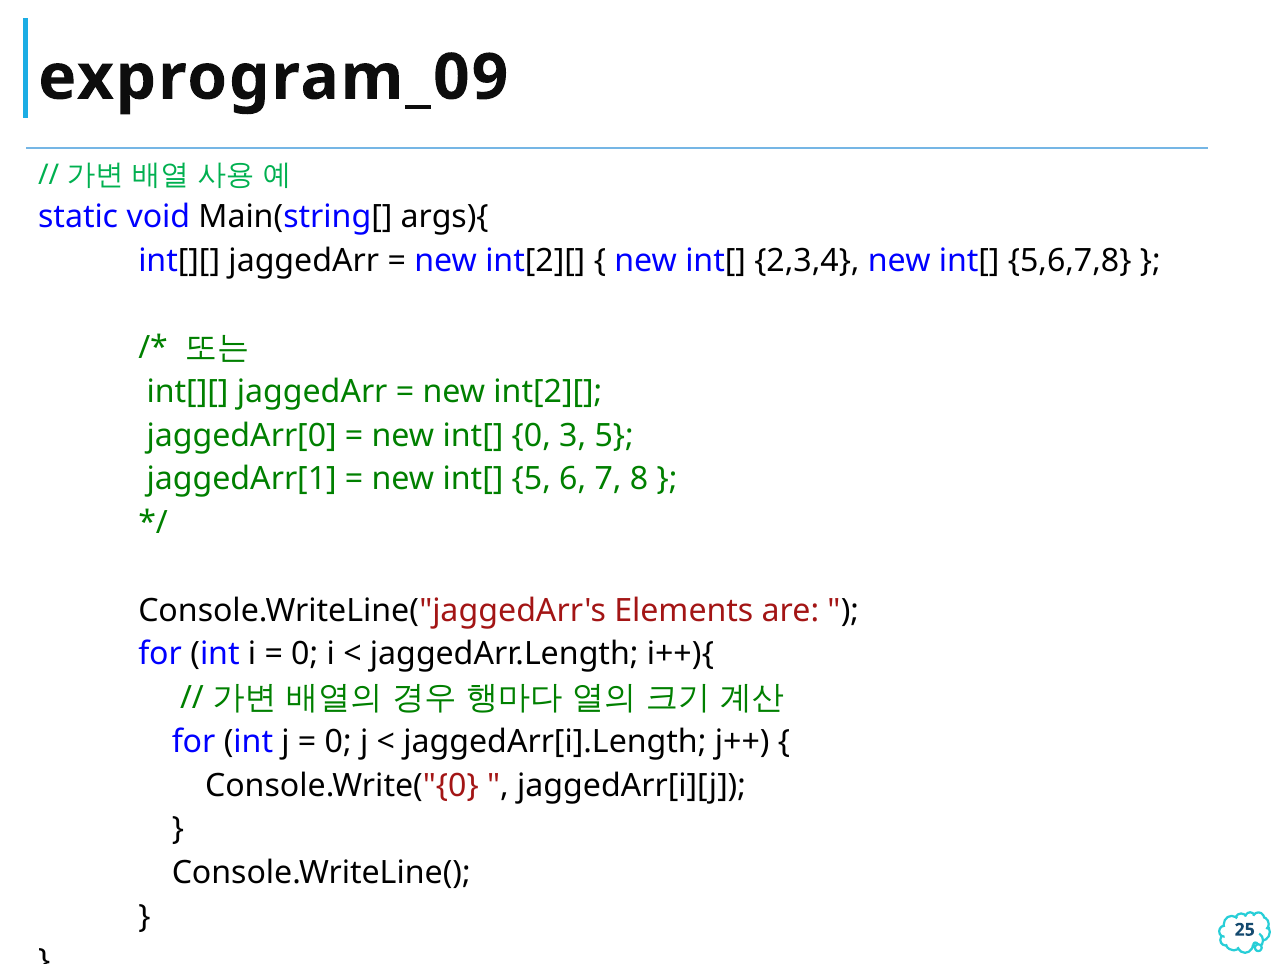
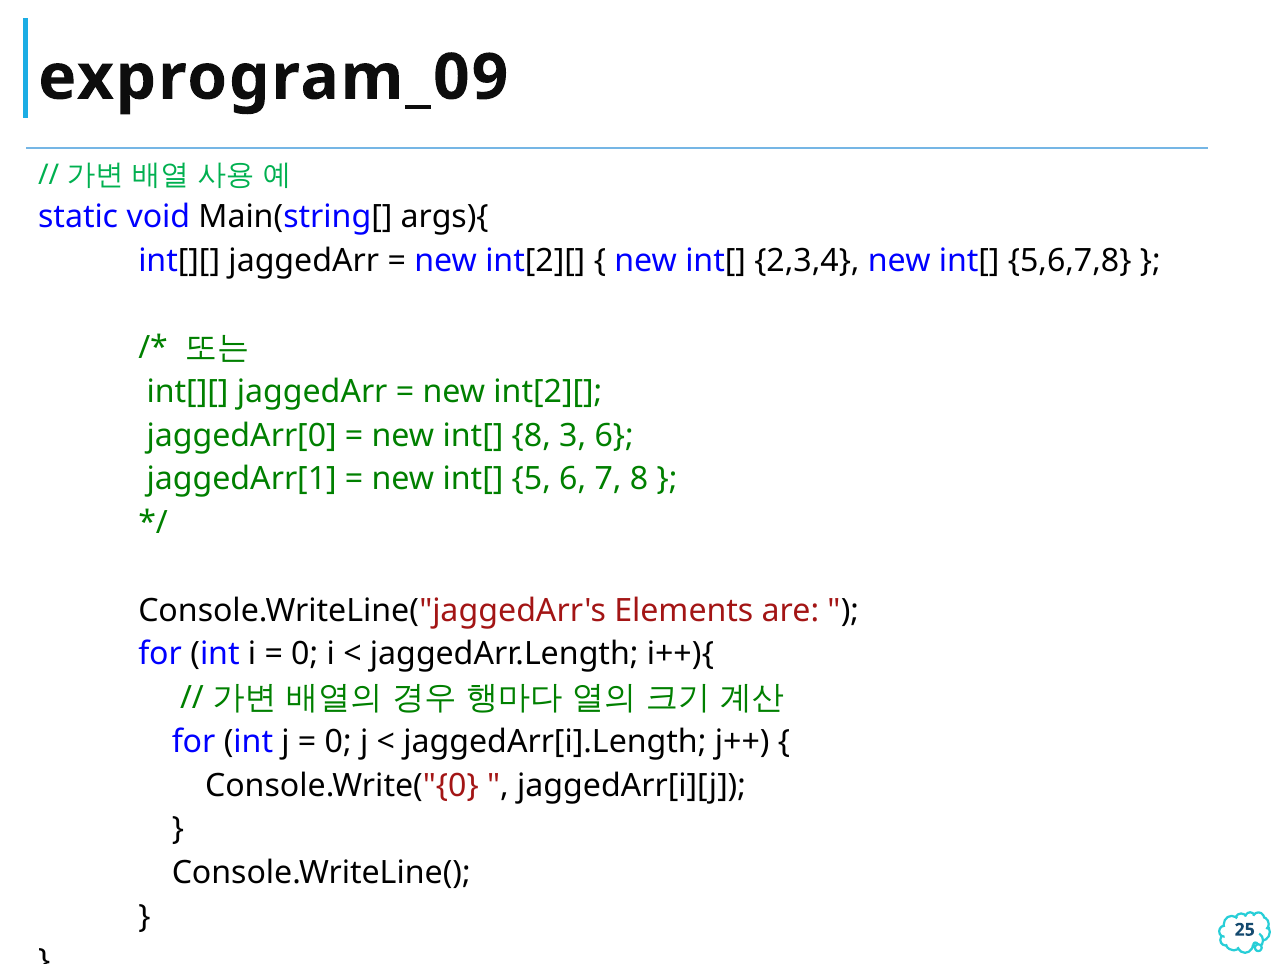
int[ 0: 0 -> 8
3 5: 5 -> 6
